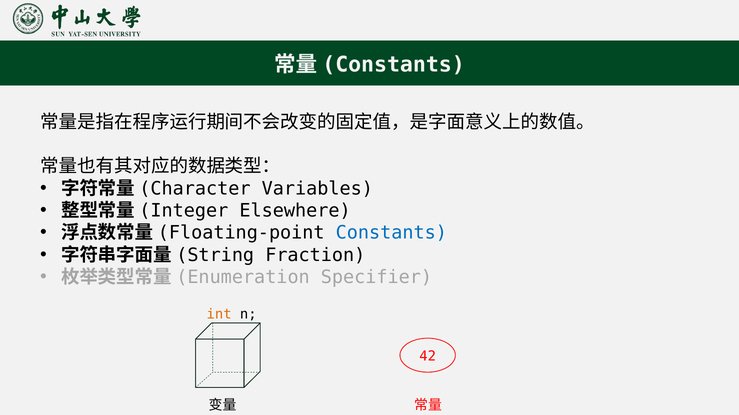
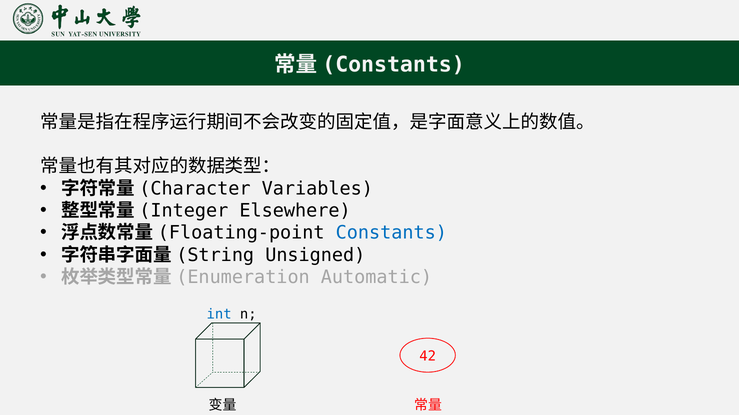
Fraction: Fraction -> Unsigned
Specifier: Specifier -> Automatic
int colour: orange -> blue
